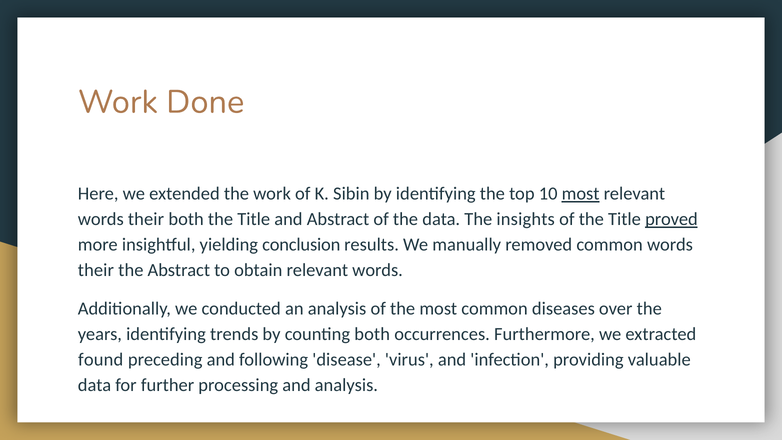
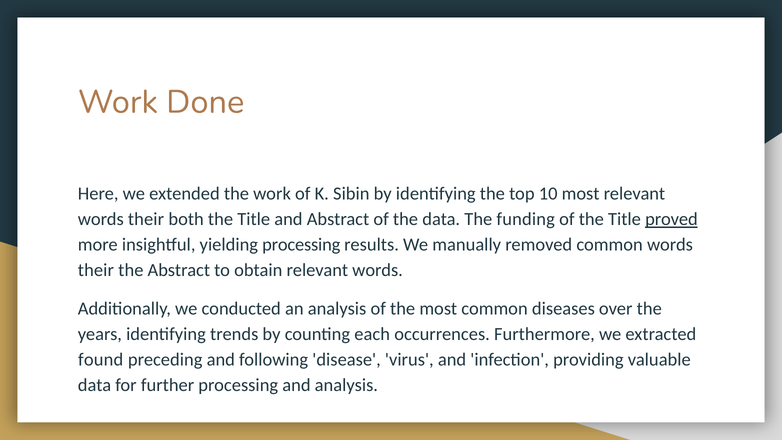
most at (581, 194) underline: present -> none
insights: insights -> funding
yielding conclusion: conclusion -> processing
counting both: both -> each
